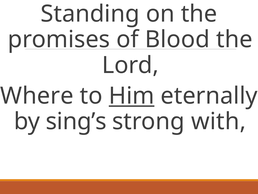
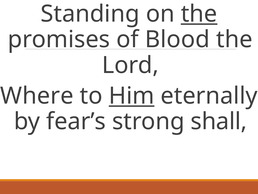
the at (199, 14) underline: none -> present
sing’s: sing’s -> fear’s
with: with -> shall
